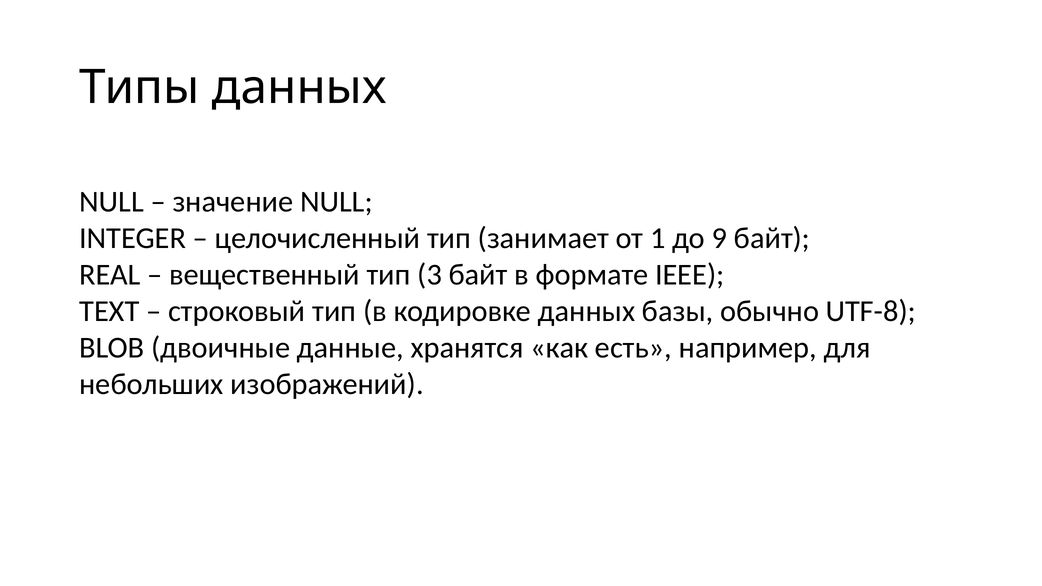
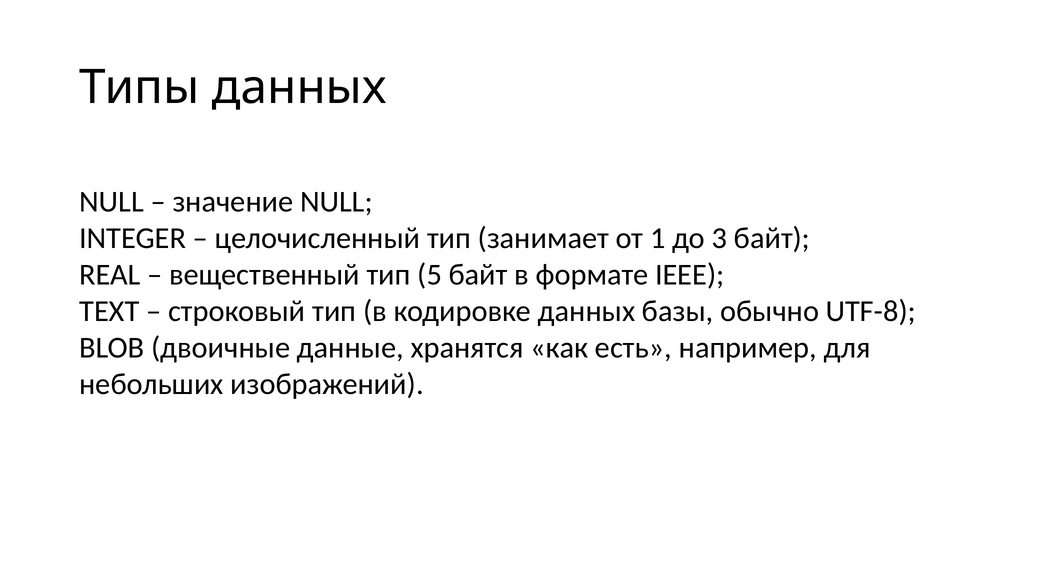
9: 9 -> 3
3: 3 -> 5
